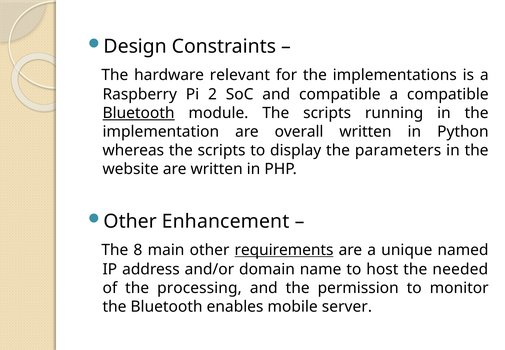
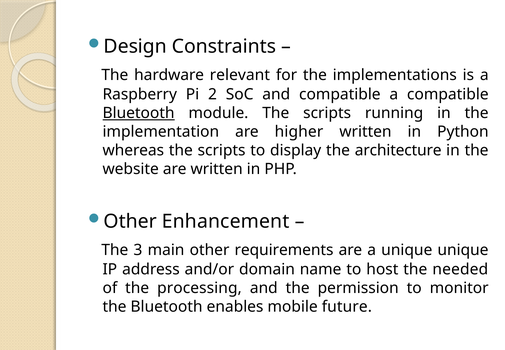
overall: overall -> higher
parameters: parameters -> architecture
8: 8 -> 3
requirements underline: present -> none
unique named: named -> unique
server: server -> future
